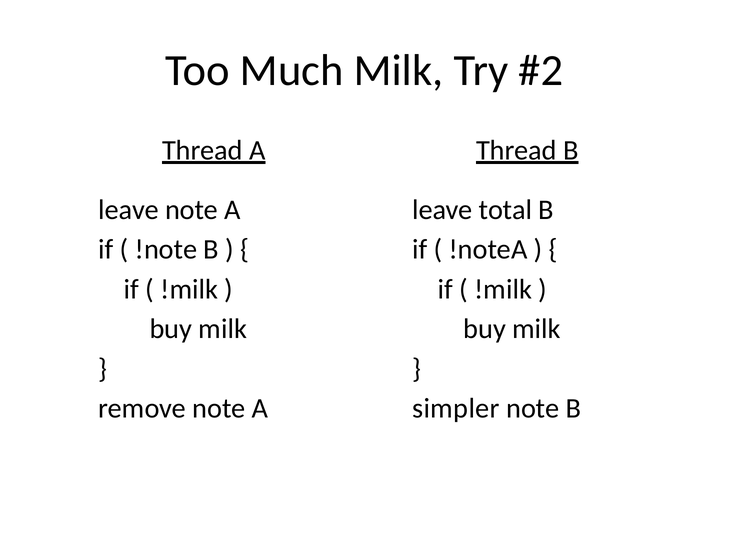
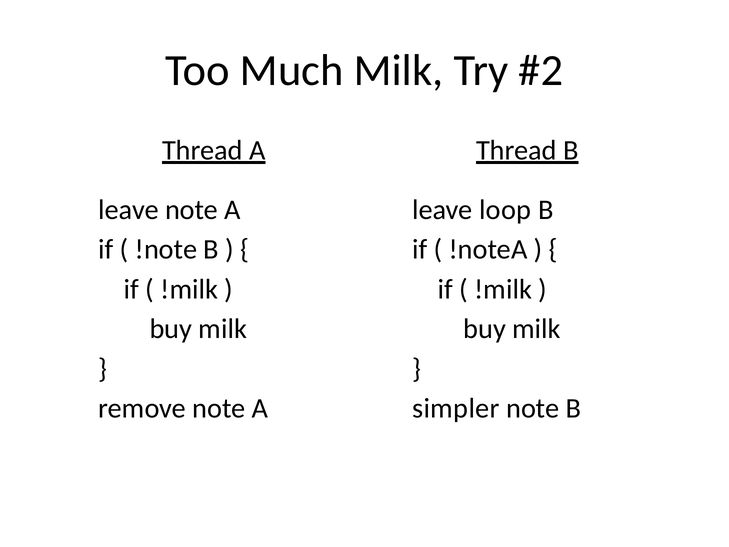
total: total -> loop
